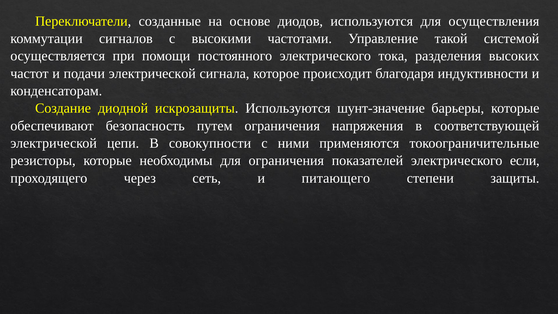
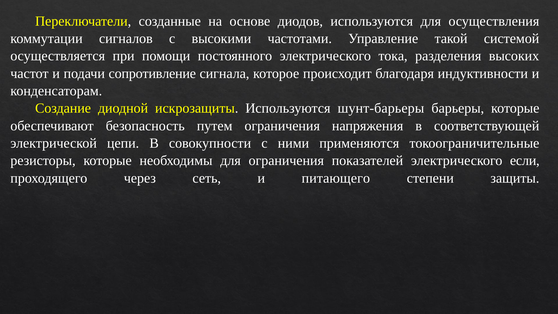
подачи электрической: электрической -> сопротивление
шунт-значение: шунт-значение -> шунт-барьеры
